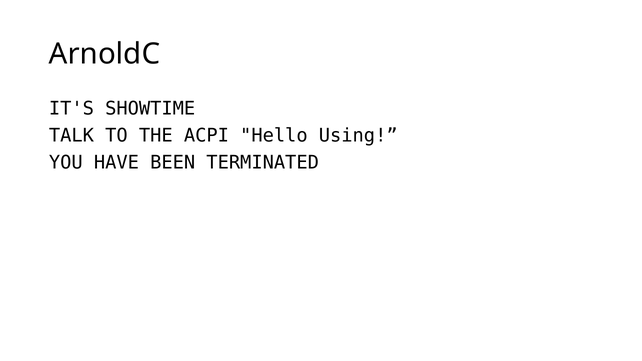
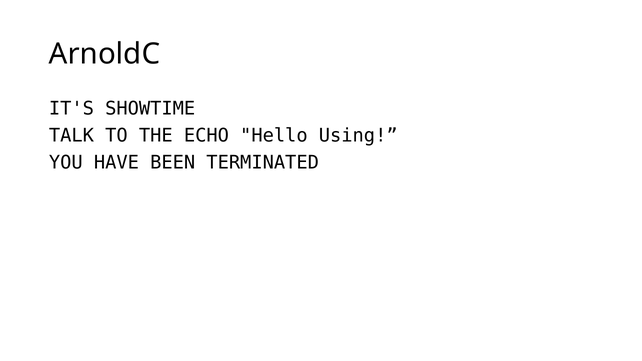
ACPI: ACPI -> ECHO
